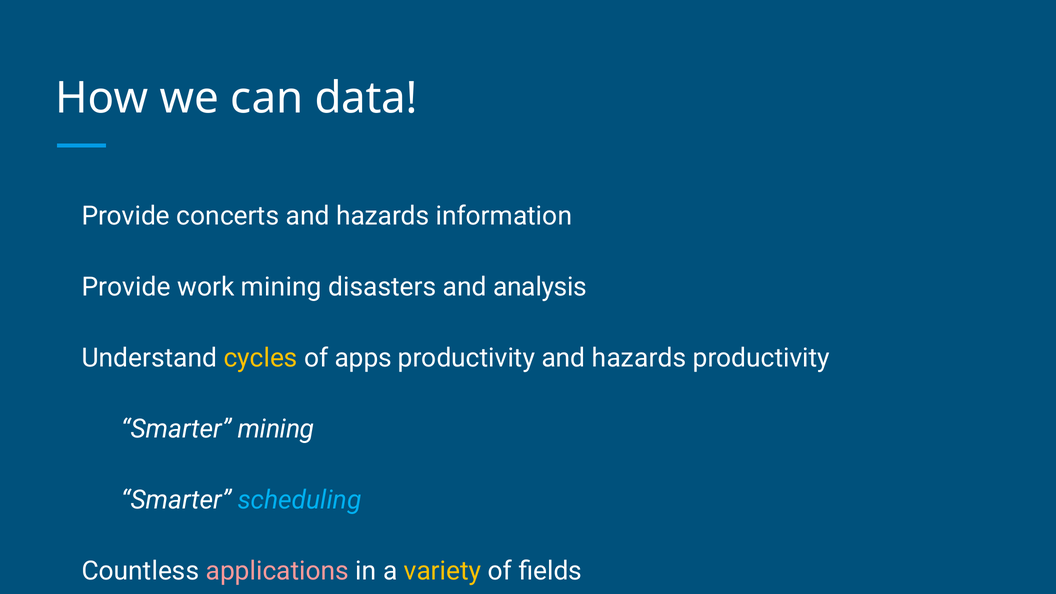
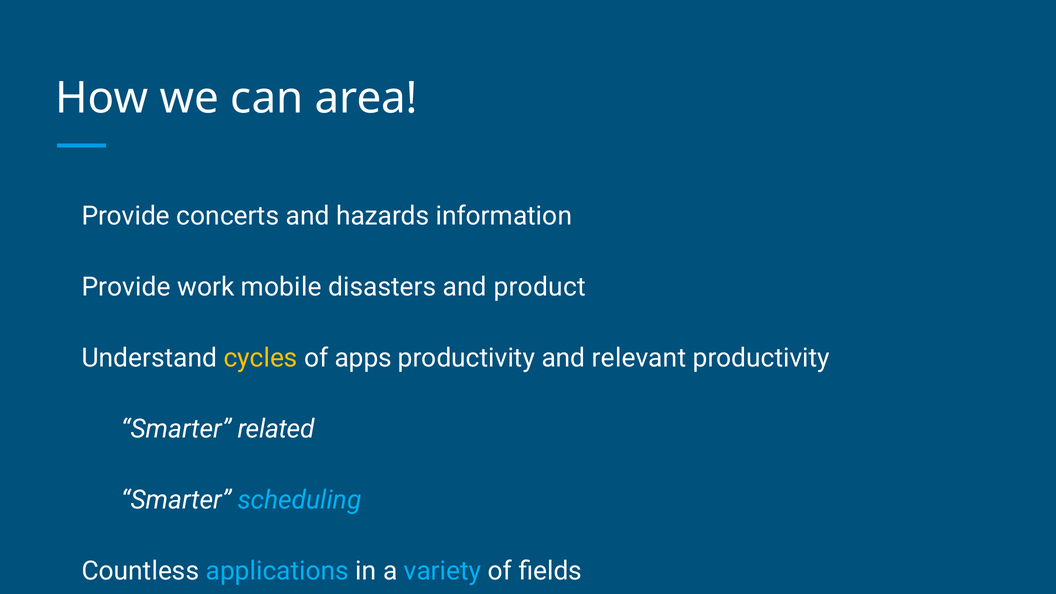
data: data -> area
work mining: mining -> mobile
analysis: analysis -> product
productivity and hazards: hazards -> relevant
Smarter mining: mining -> related
applications colour: pink -> light blue
variety colour: yellow -> light blue
